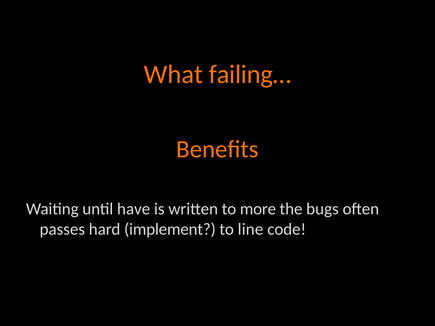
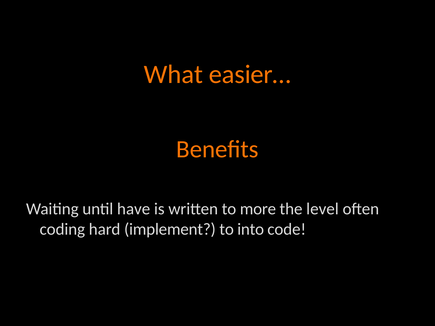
failing…: failing… -> easier…
bugs: bugs -> level
passes: passes -> coding
line: line -> into
